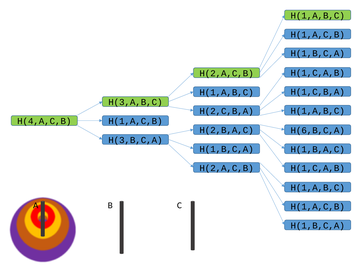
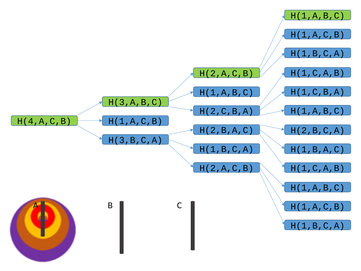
H(6,B,C,A: H(6,B,C,A -> H(2,B,C,A
